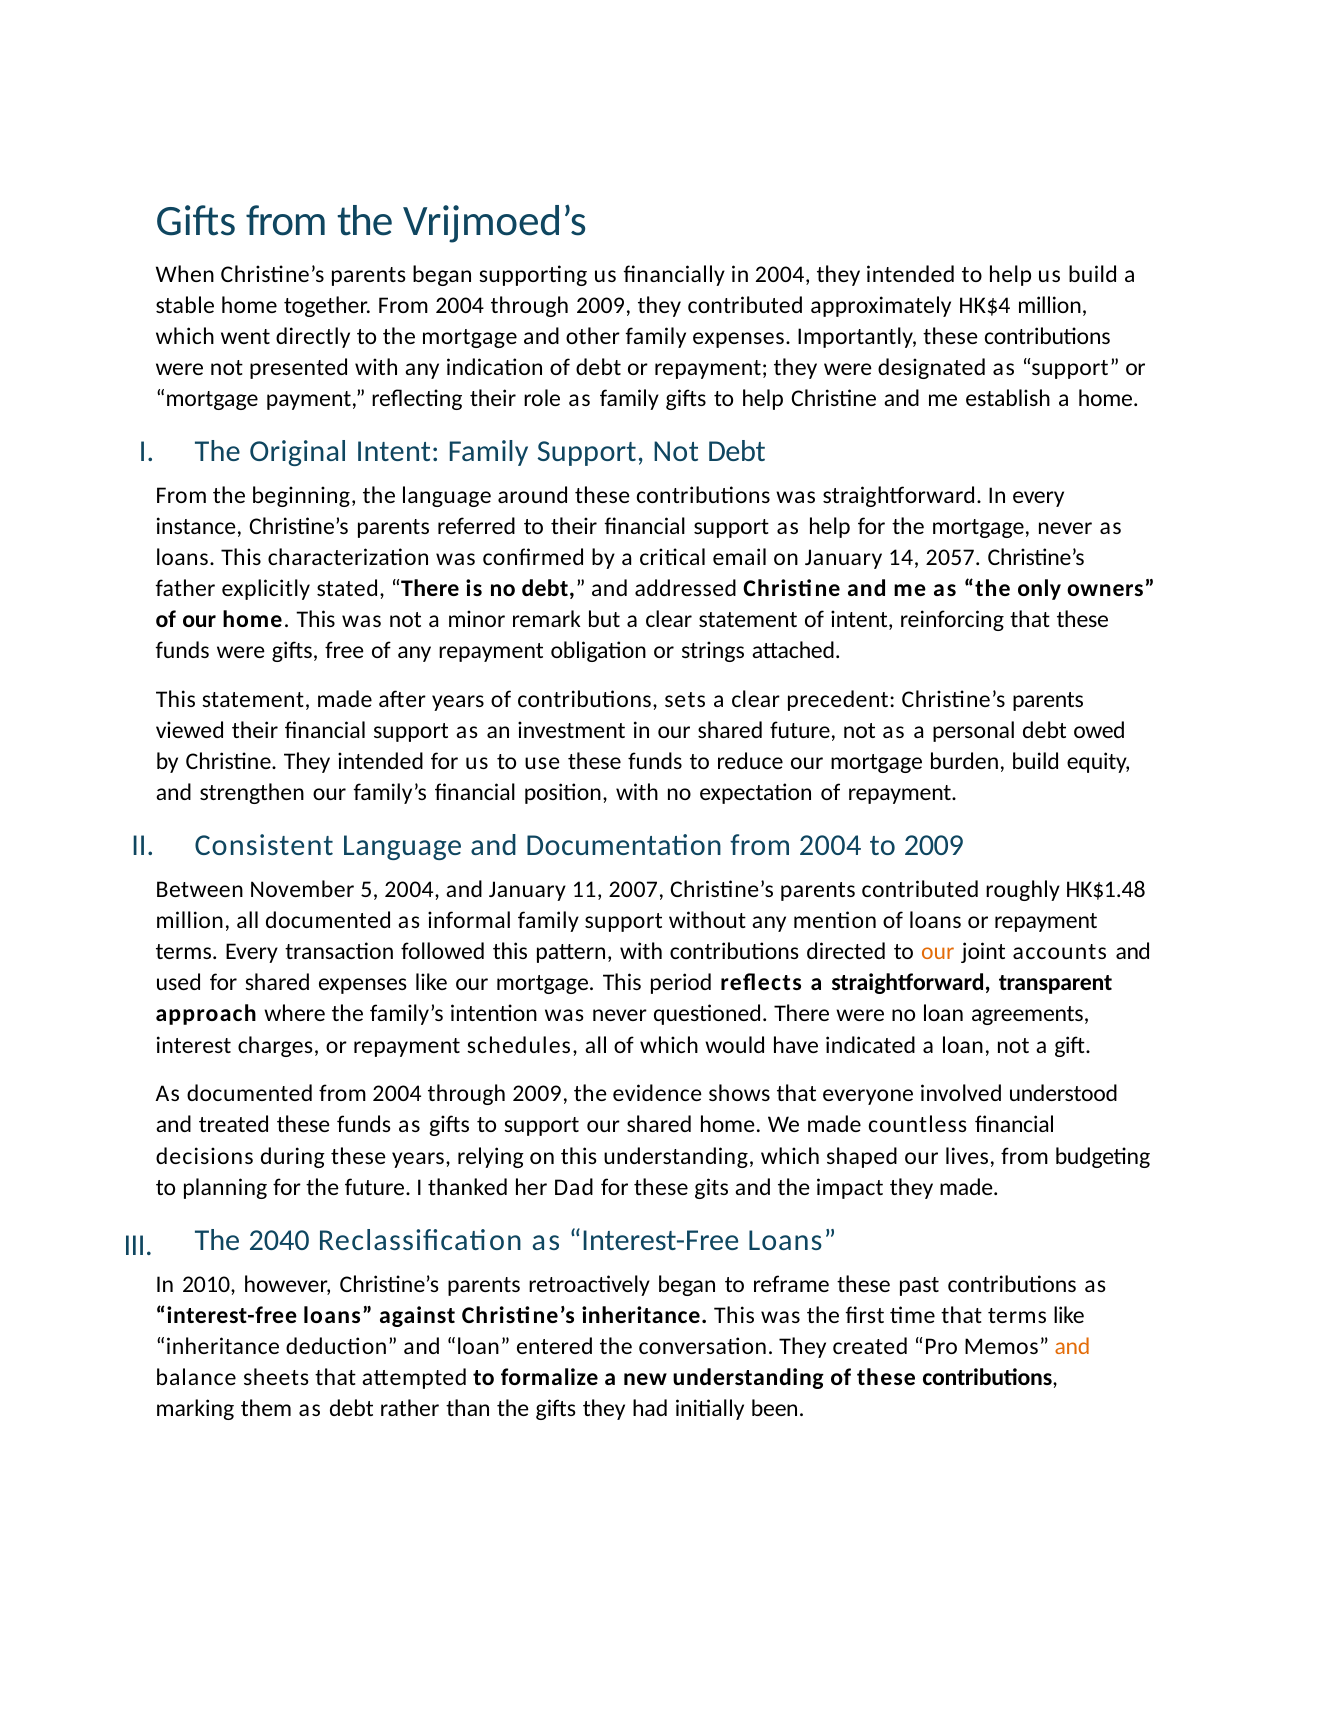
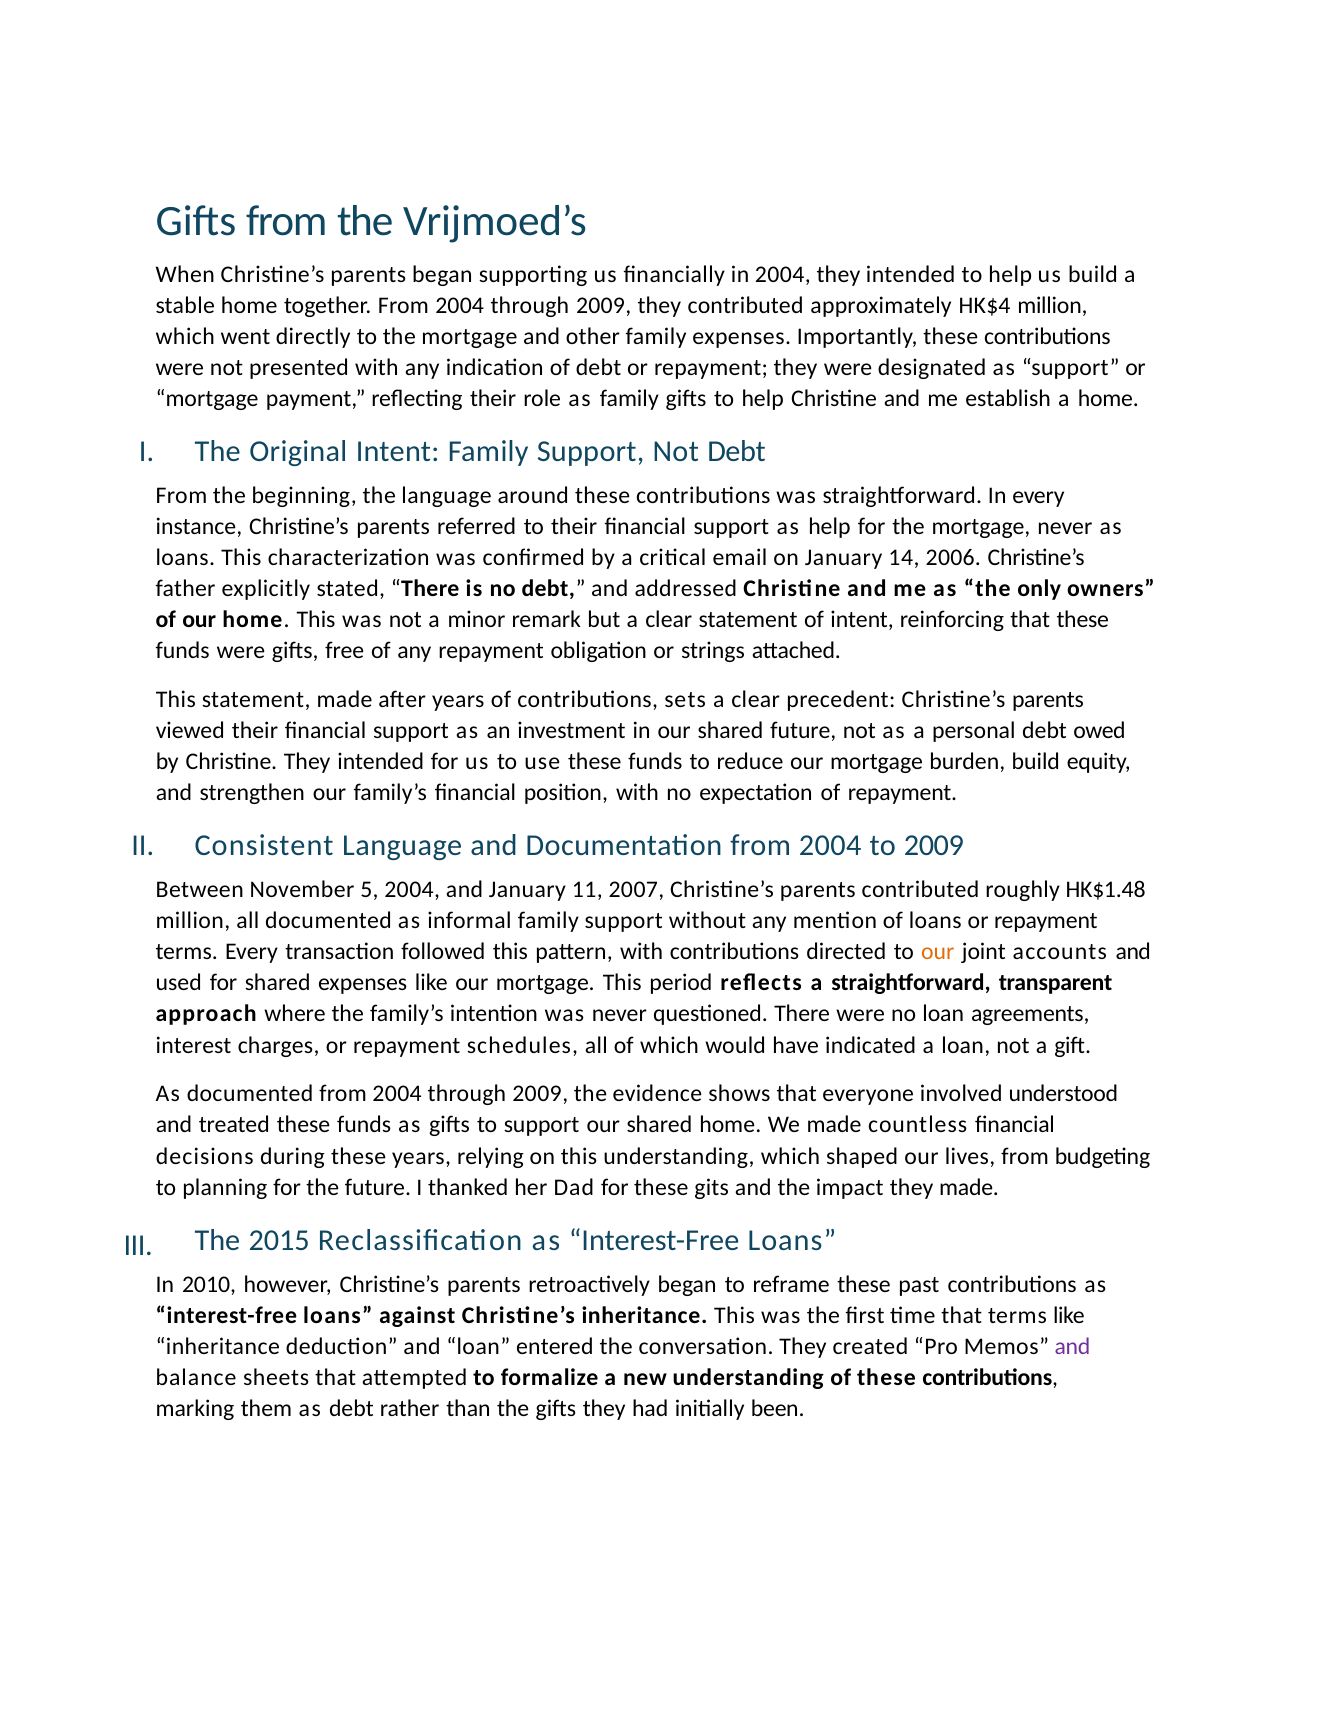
2057: 2057 -> 2006
2040: 2040 -> 2015
and at (1073, 1347) colour: orange -> purple
